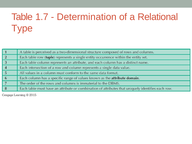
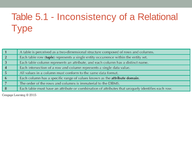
1.7: 1.7 -> 5.1
Determination: Determination -> Inconsistency
